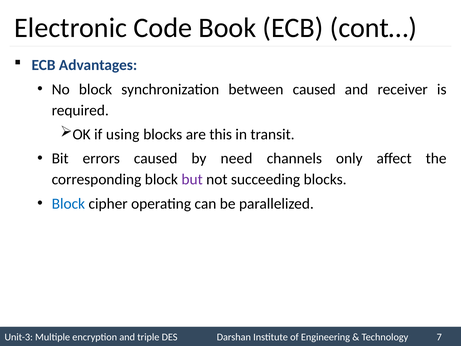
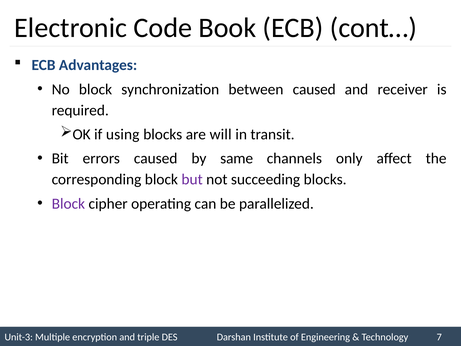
this: this -> will
need: need -> same
Block at (68, 204) colour: blue -> purple
